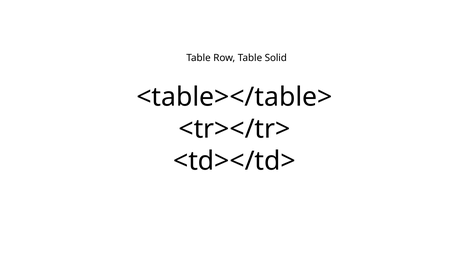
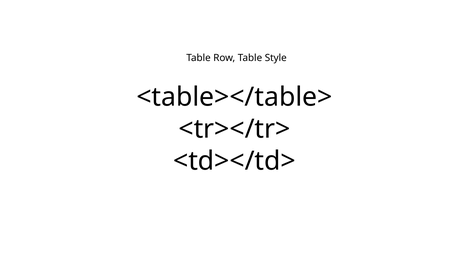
Solid: Solid -> Style
